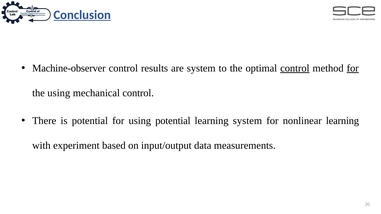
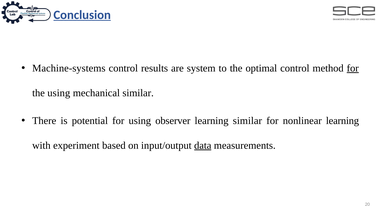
Machine-observer: Machine-observer -> Machine-systems
control at (295, 68) underline: present -> none
mechanical control: control -> similar
using potential: potential -> observer
learning system: system -> similar
data underline: none -> present
